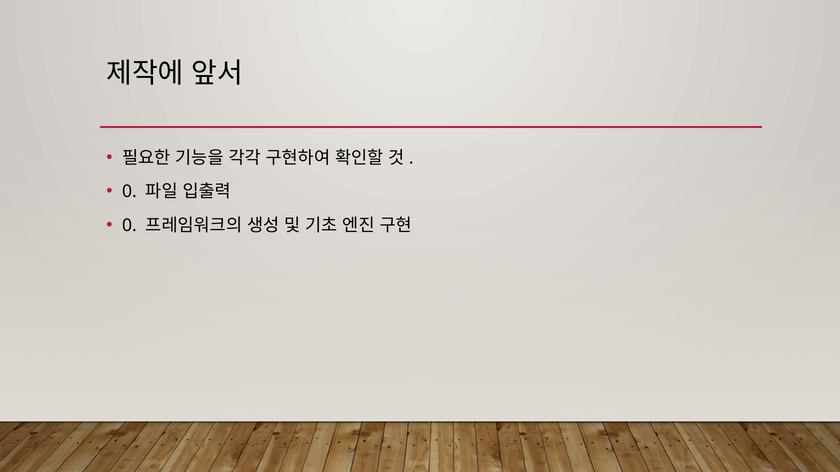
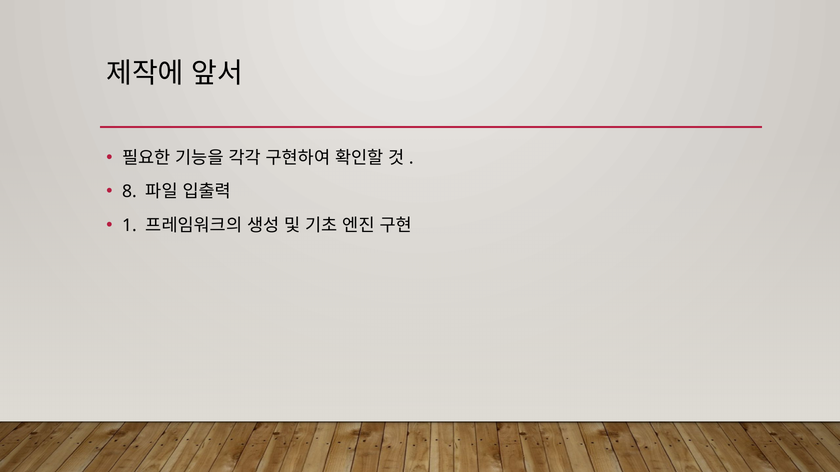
0 at (129, 192): 0 -> 8
0 at (129, 226): 0 -> 1
